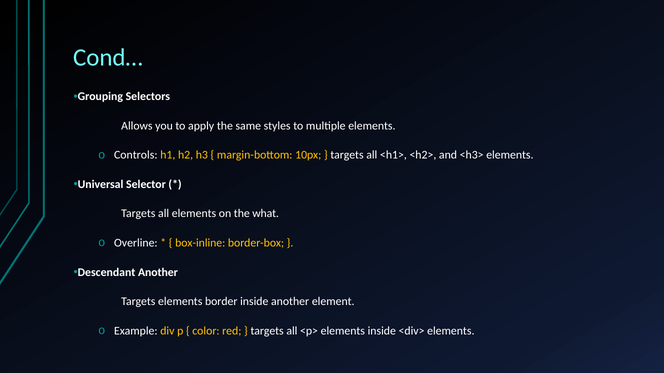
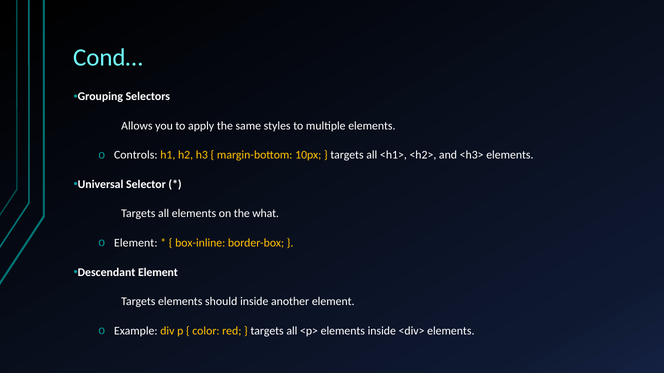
Overline at (136, 243): Overline -> Element
Descendant Another: Another -> Element
border: border -> should
